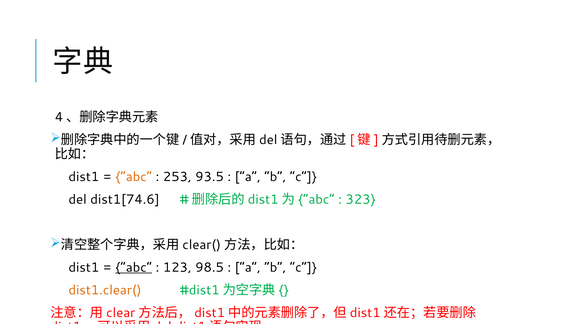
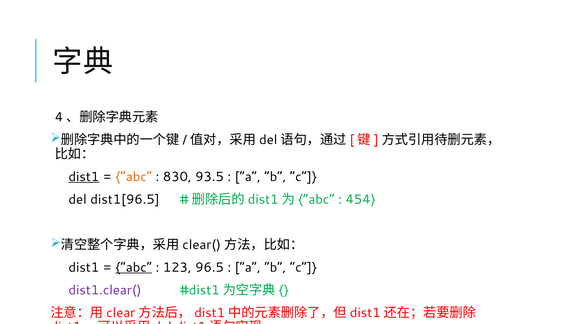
dist1 at (84, 176) underline: none -> present
253: 253 -> 830
dist1[74.6: dist1[74.6 -> dist1[96.5
323: 323 -> 454
98.5: 98.5 -> 96.5
dist1.clear( colour: orange -> purple
